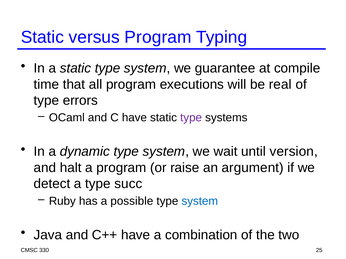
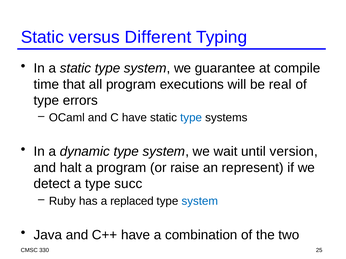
versus Program: Program -> Different
type at (191, 118) colour: purple -> blue
argument: argument -> represent
possible: possible -> replaced
